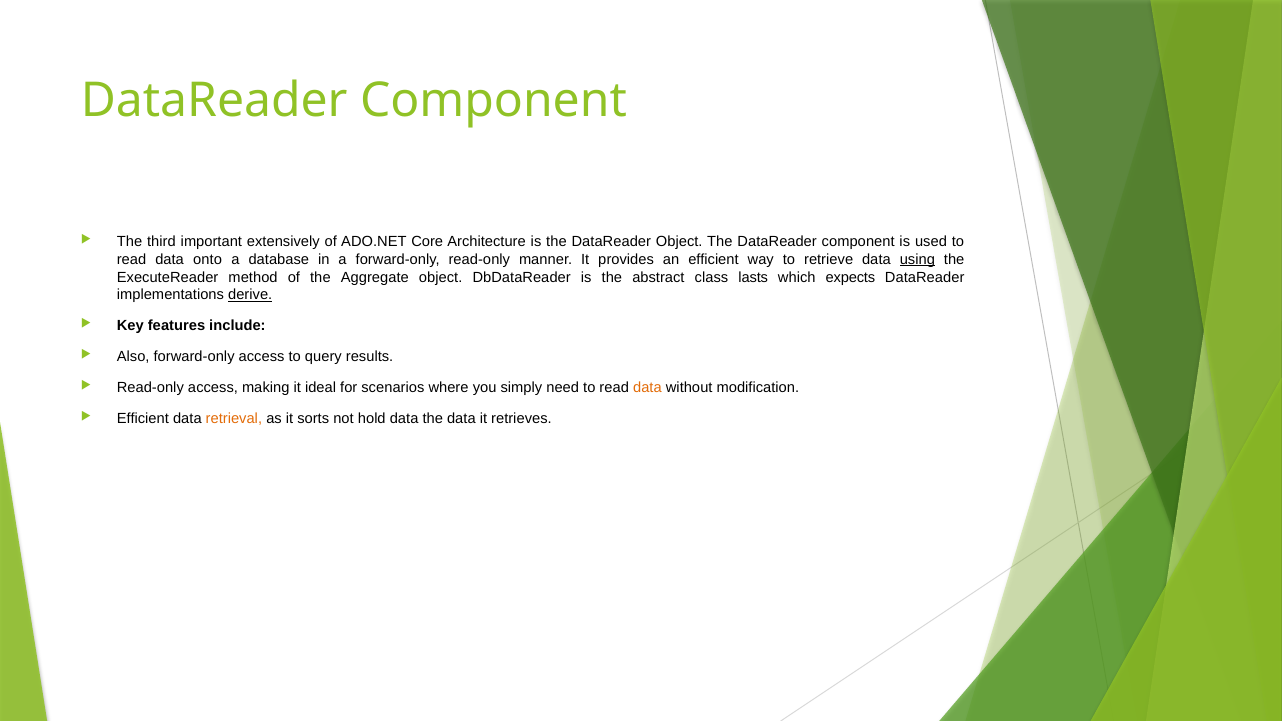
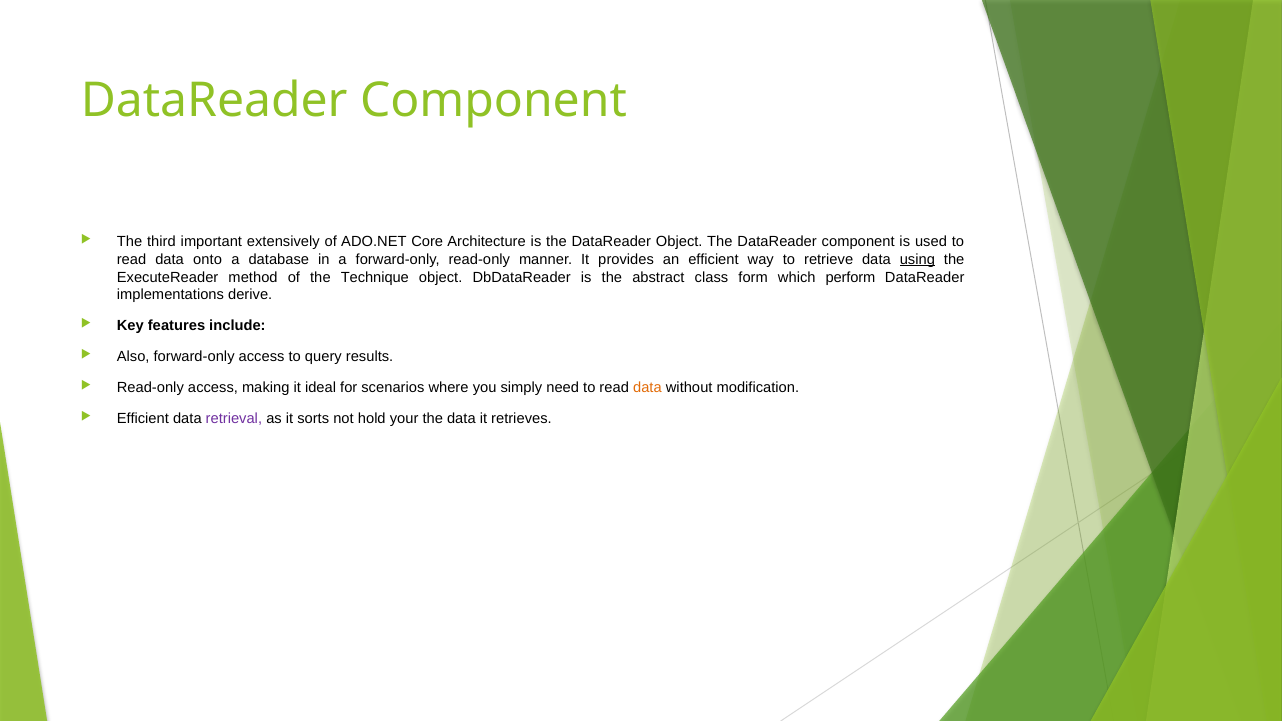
Aggregate: Aggregate -> Technique
lasts: lasts -> form
expects: expects -> perform
derive underline: present -> none
retrieval colour: orange -> purple
hold data: data -> your
